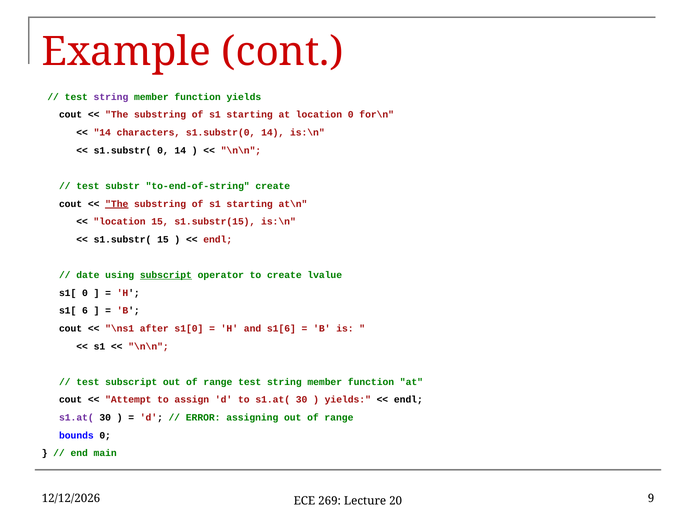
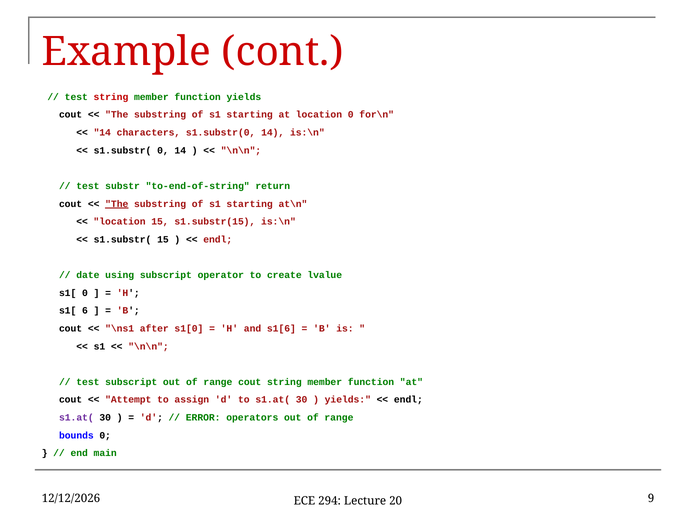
string at (111, 97) colour: purple -> red
to-end-of-string create: create -> return
subscript at (166, 275) underline: present -> none
range test: test -> cout
assigning: assigning -> operators
269: 269 -> 294
